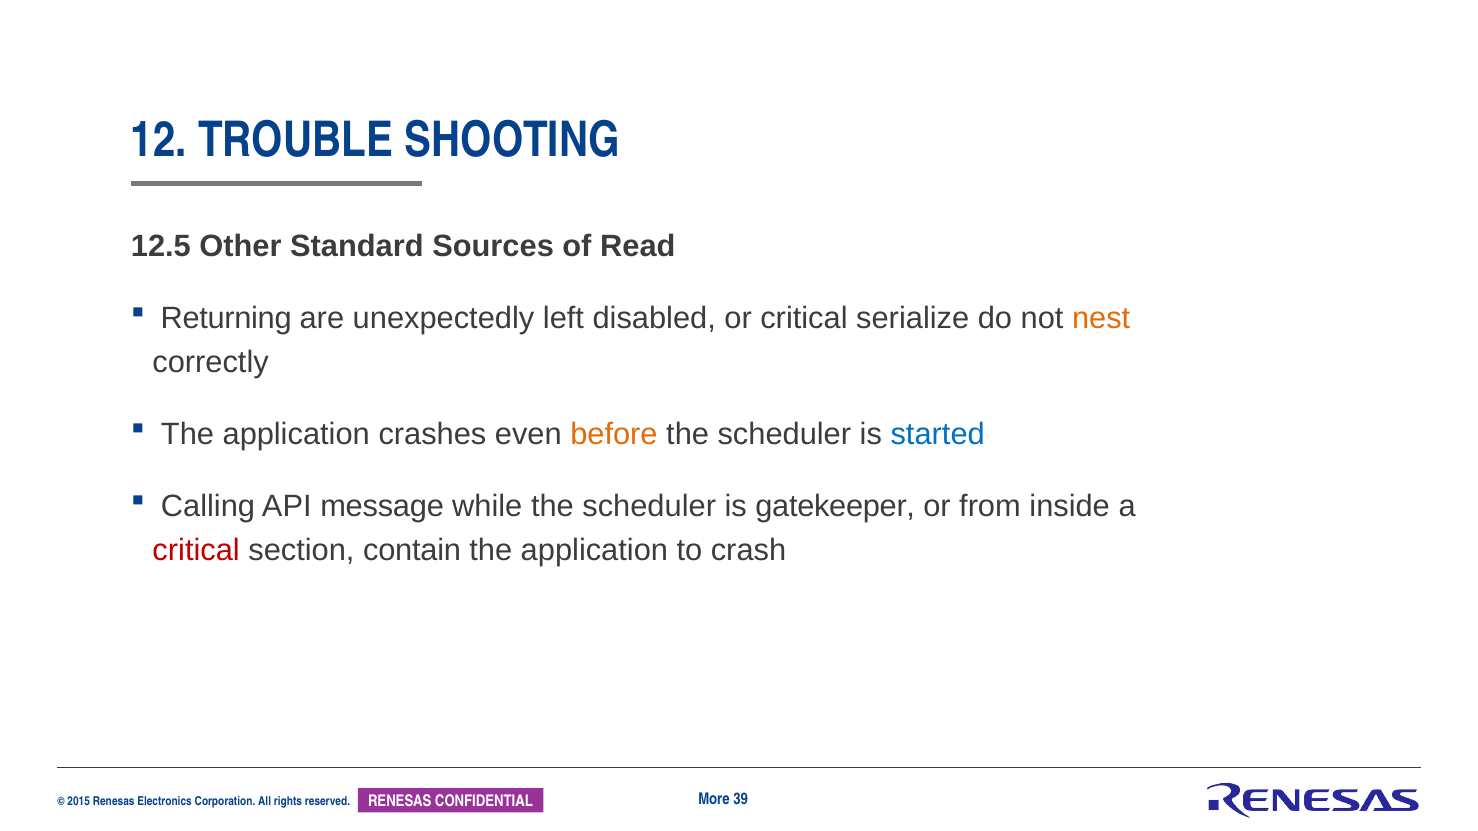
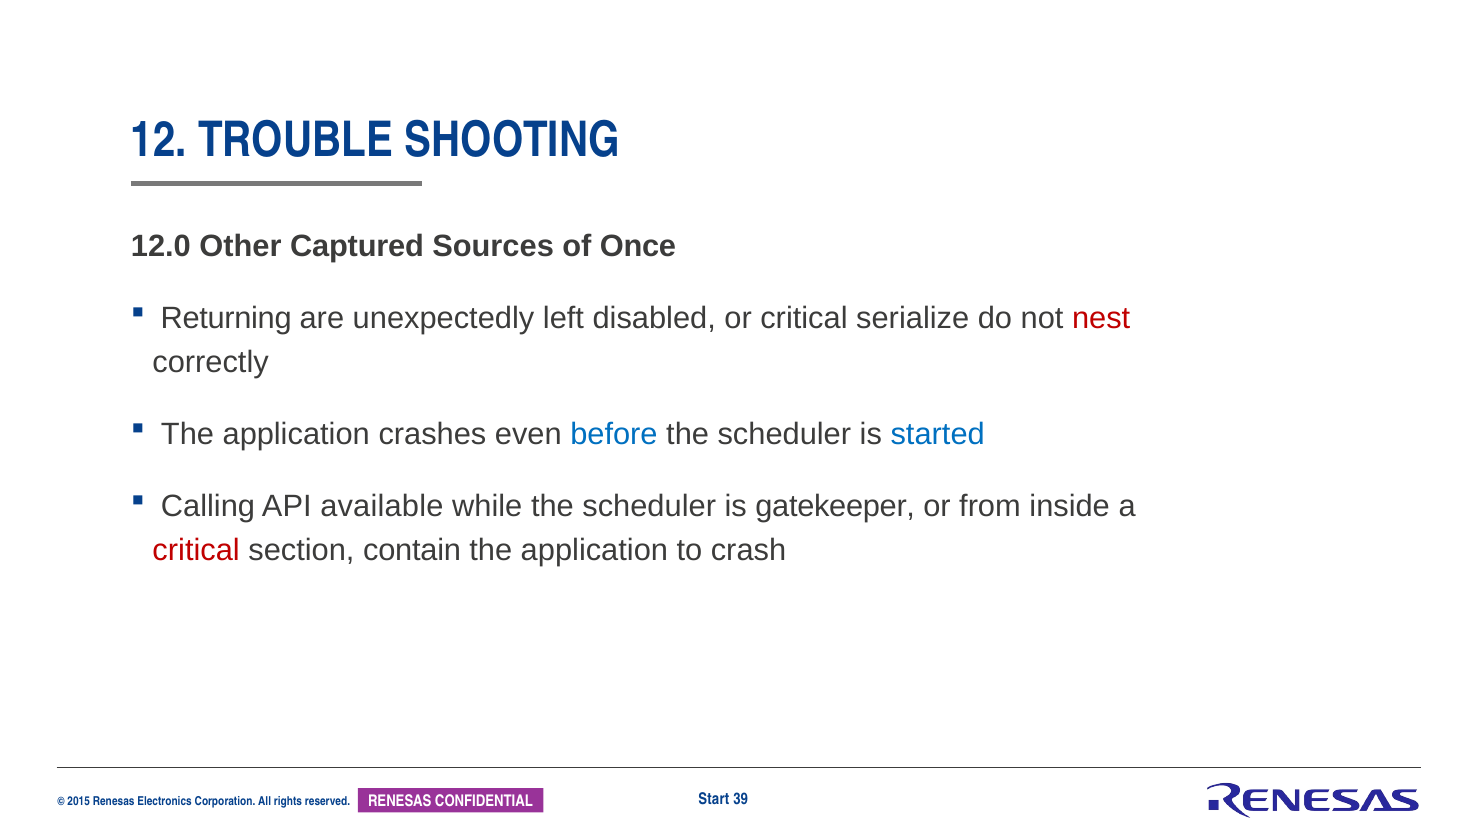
12.5: 12.5 -> 12.0
Standard: Standard -> Captured
Read: Read -> Once
nest colour: orange -> red
before colour: orange -> blue
message: message -> available
More: More -> Start
